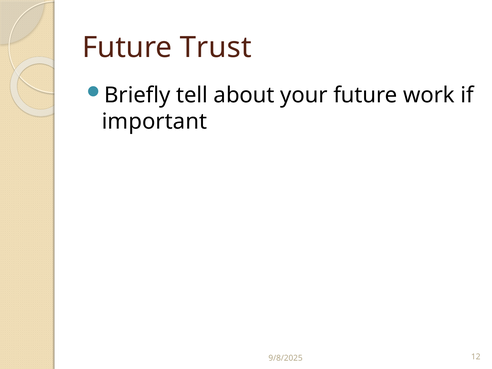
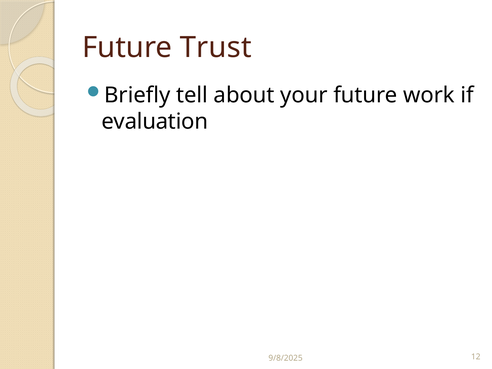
important: important -> evaluation
